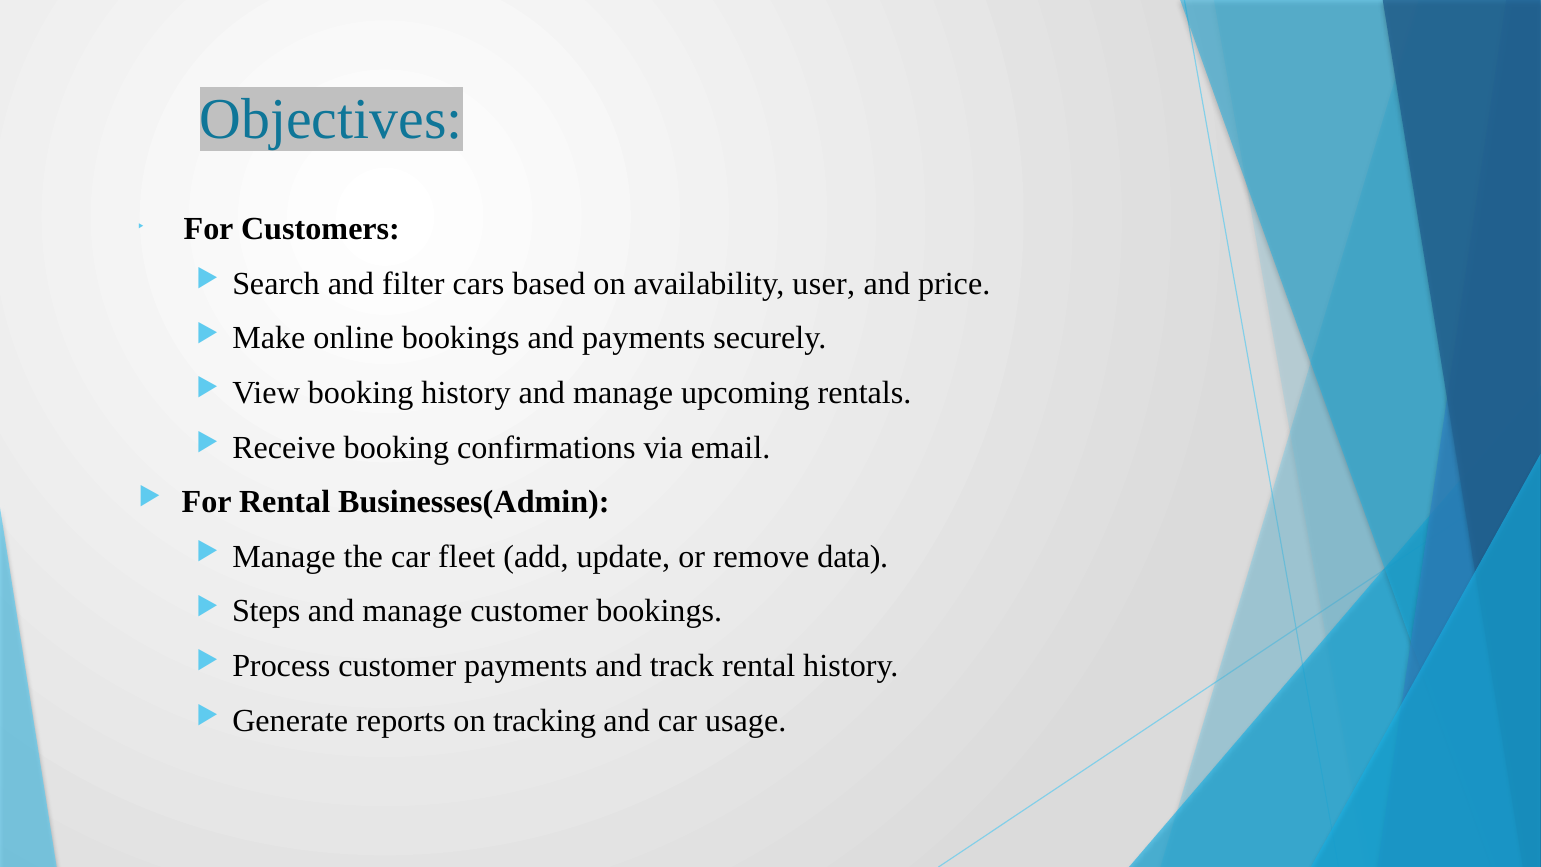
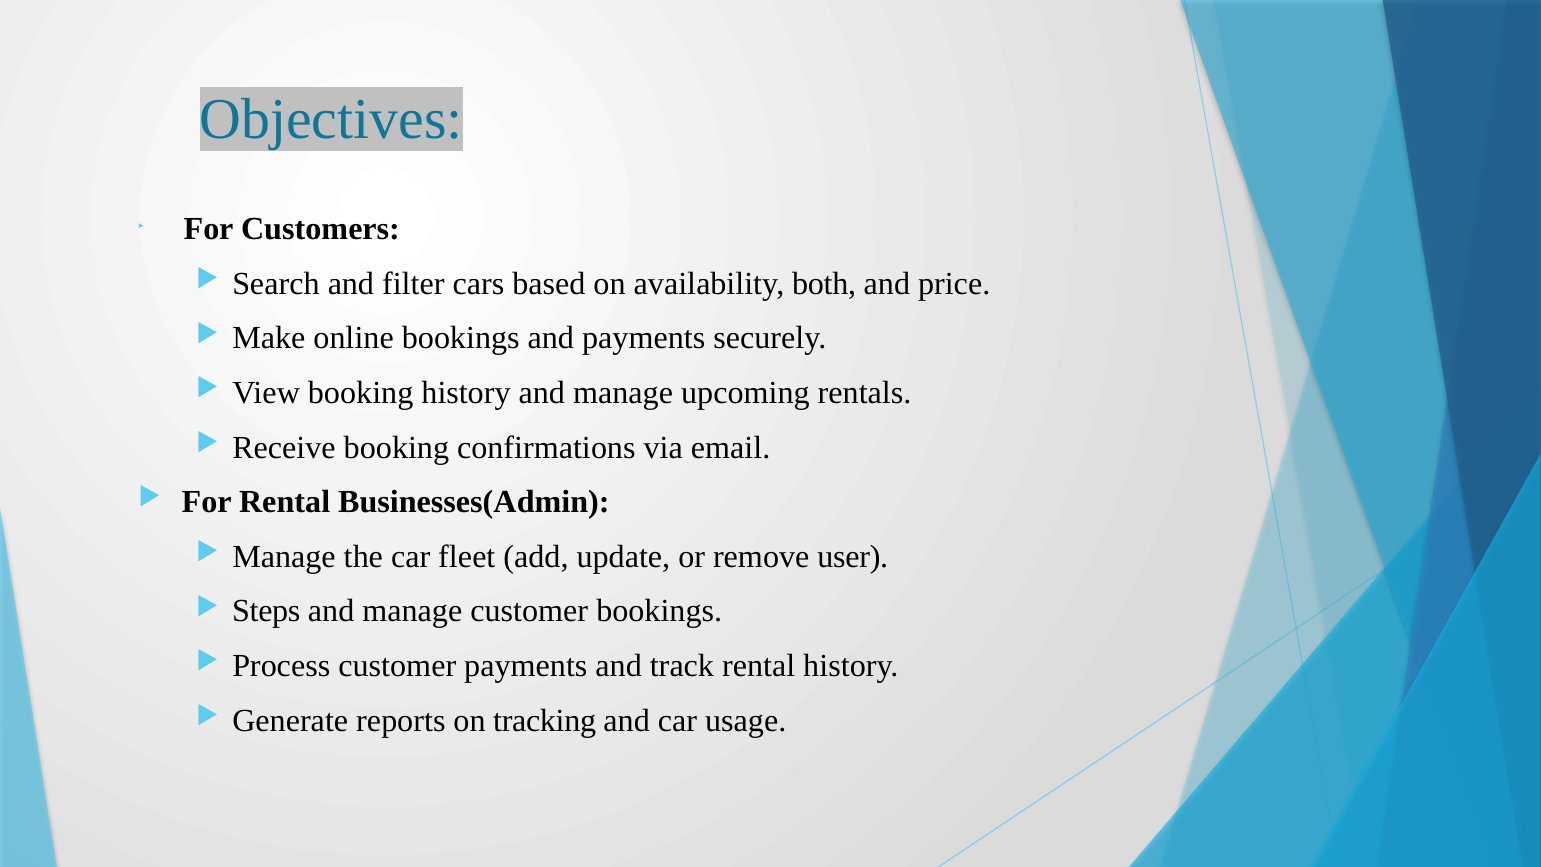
user: user -> both
data: data -> user
